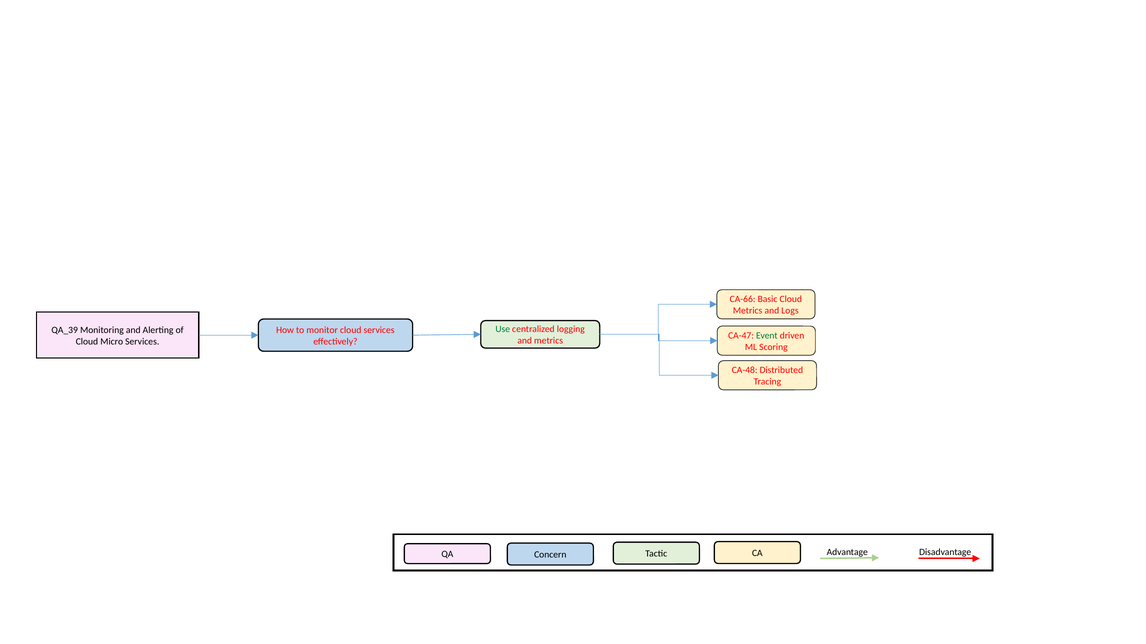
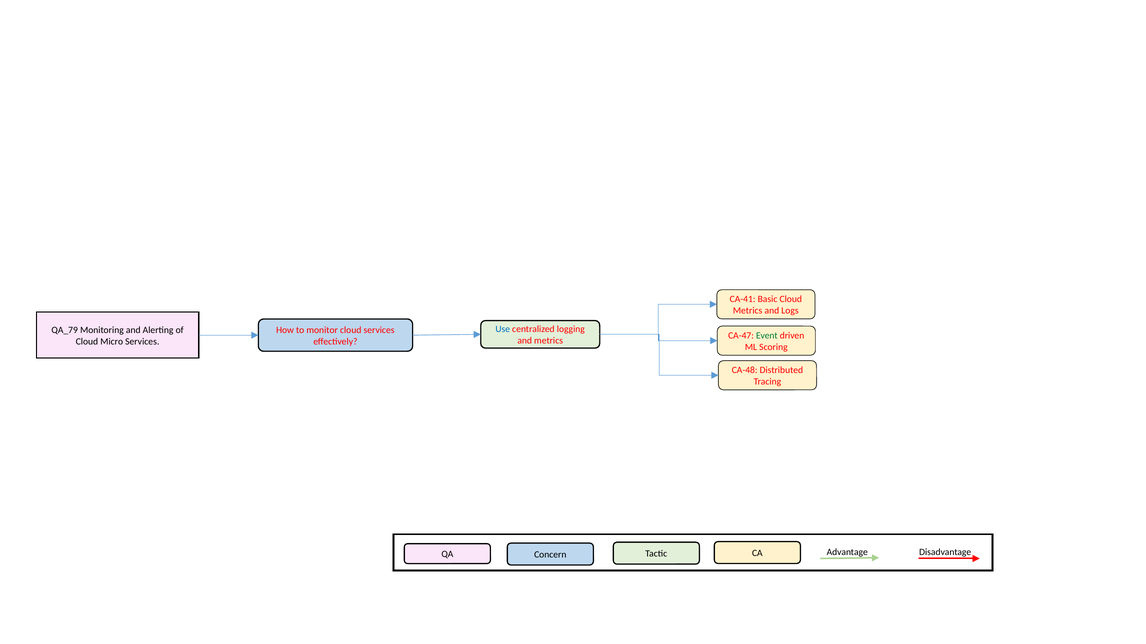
CA-66: CA-66 -> CA-41
Use colour: green -> blue
QA_39: QA_39 -> QA_79
